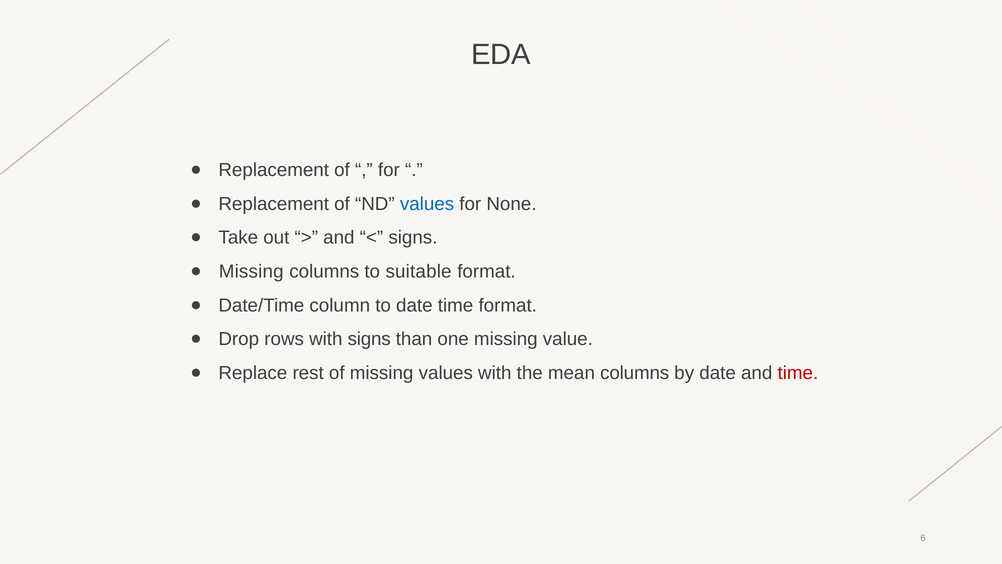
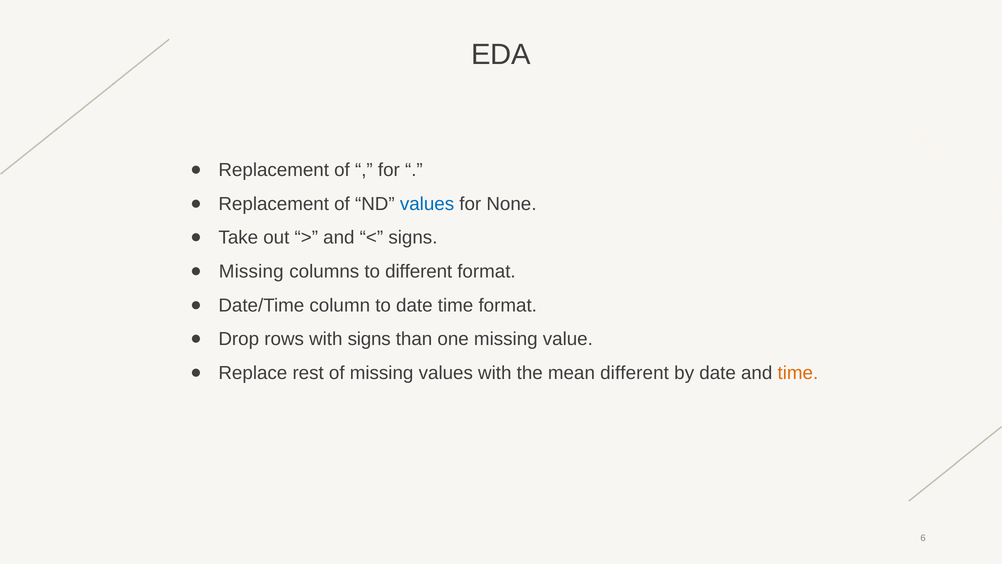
to suitable: suitable -> different
mean columns: columns -> different
time at (798, 373) colour: red -> orange
